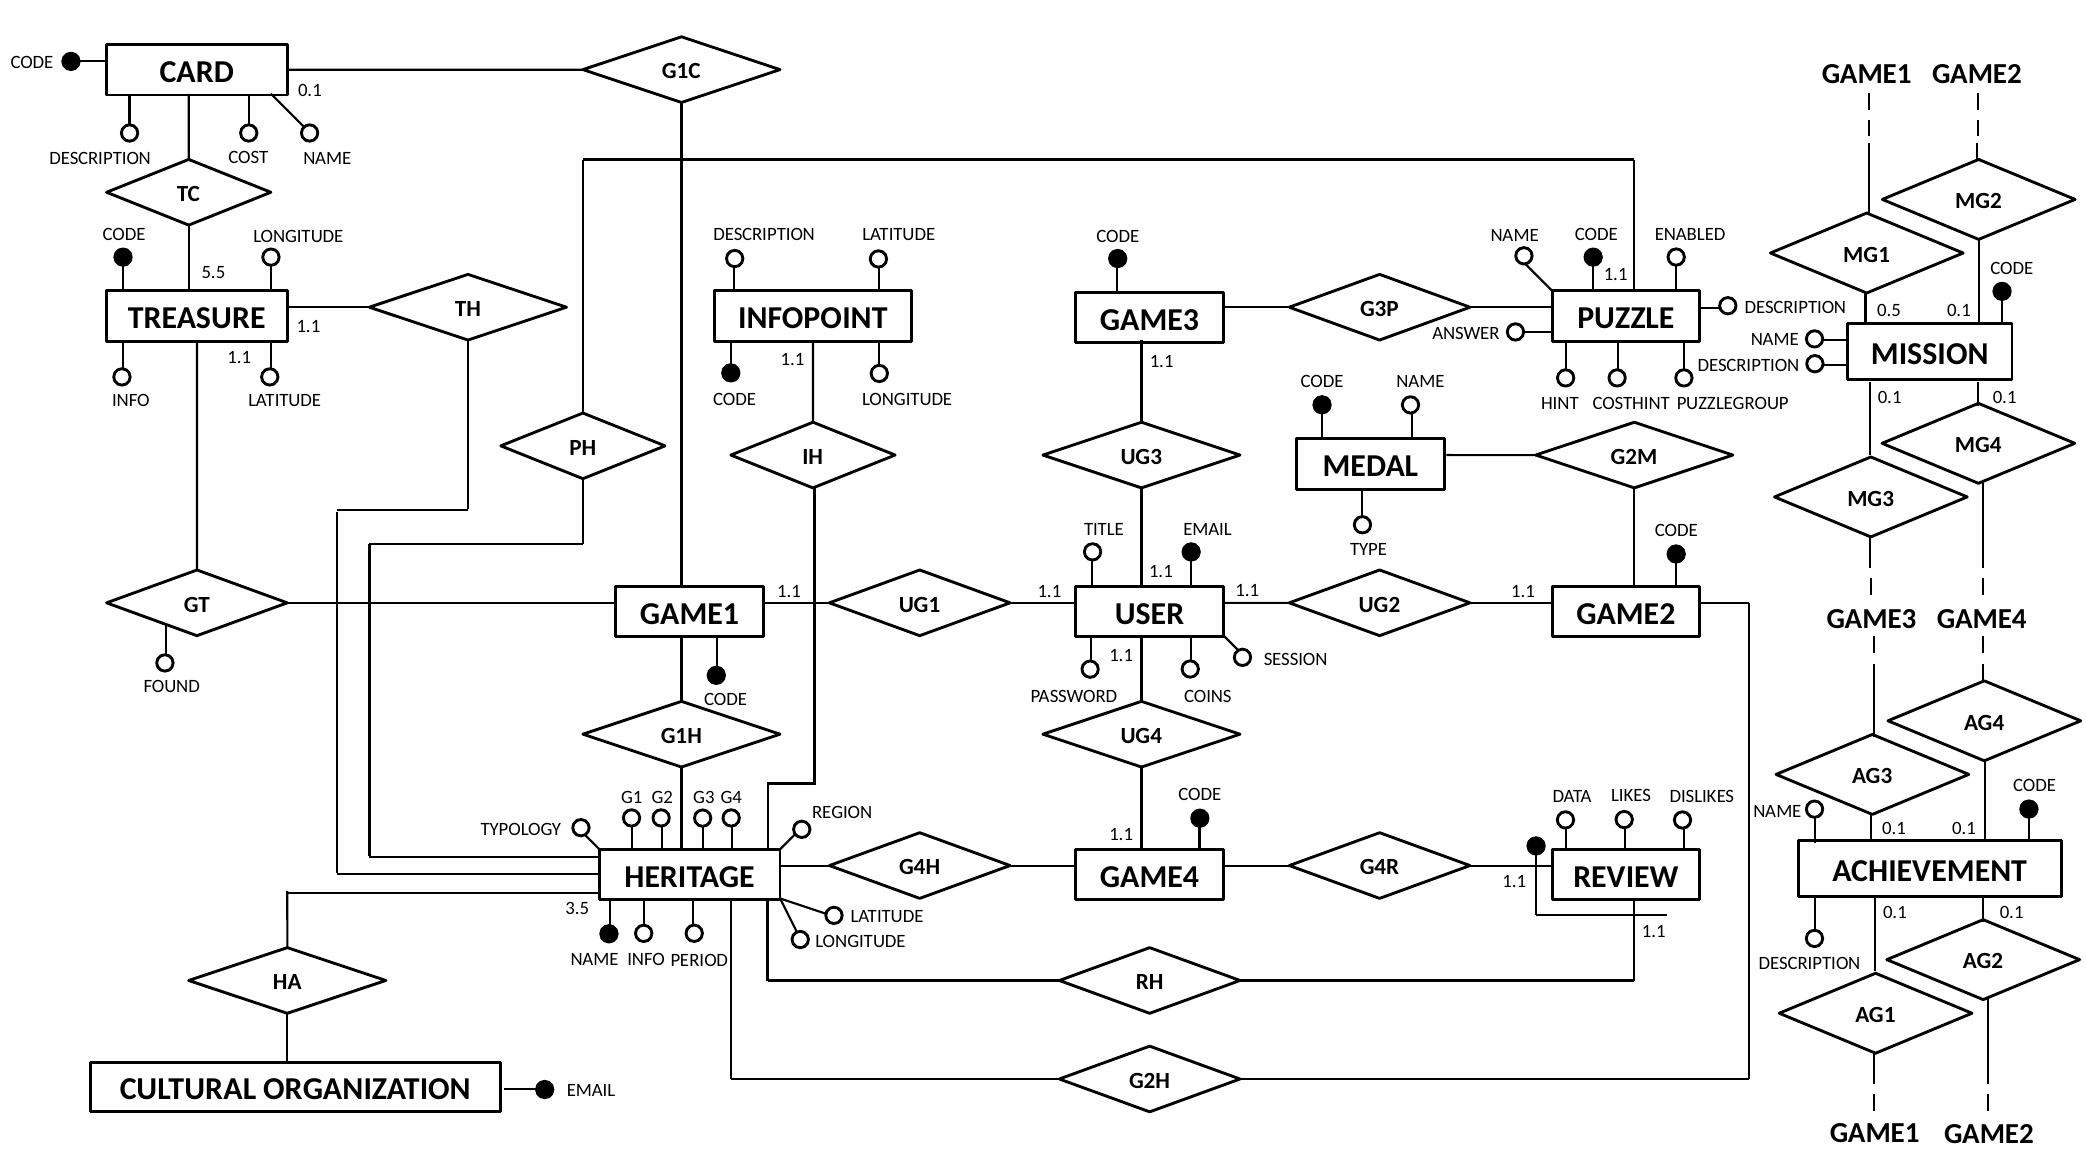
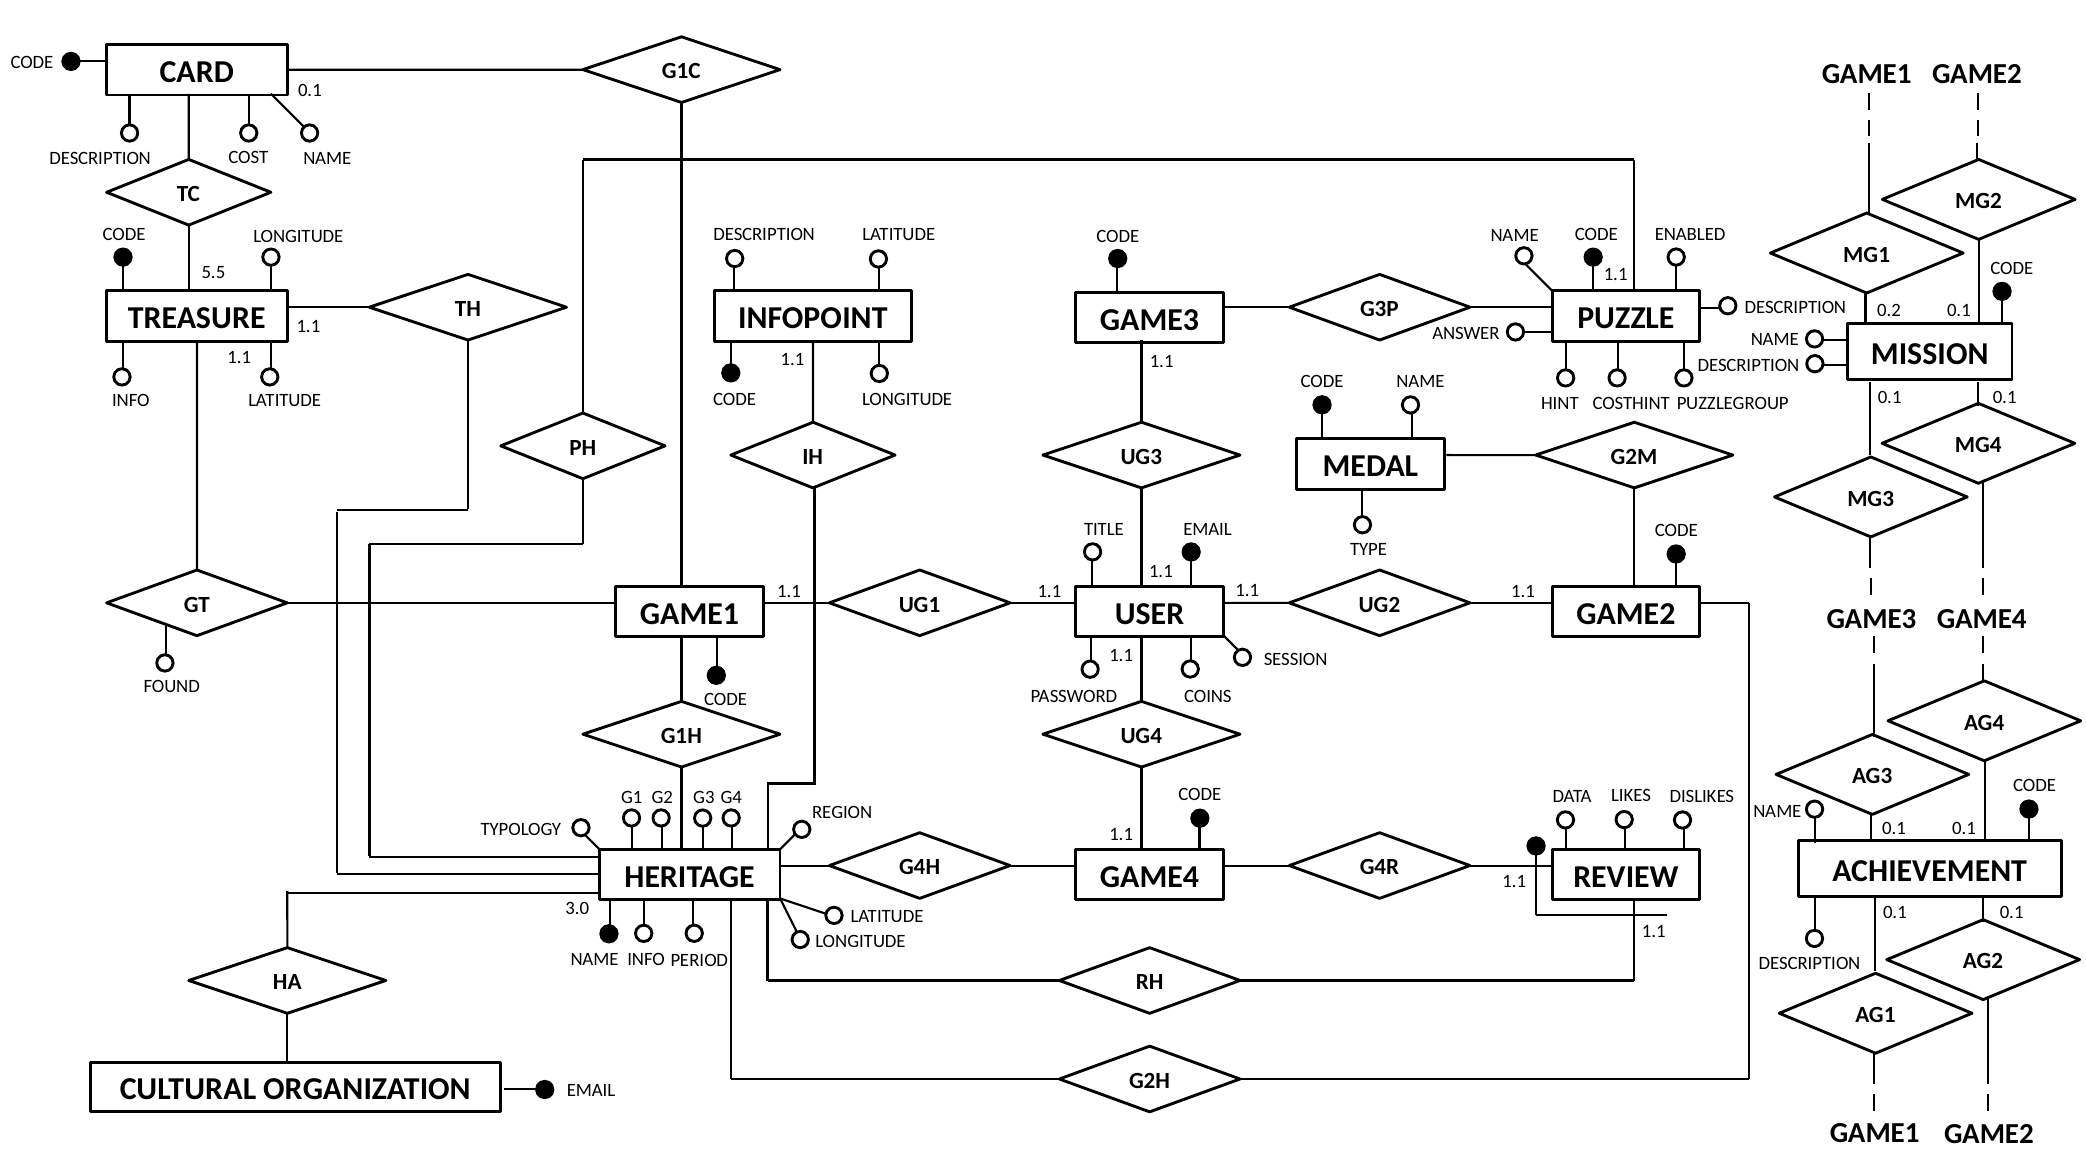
0.5: 0.5 -> 0.2
3.5: 3.5 -> 3.0
